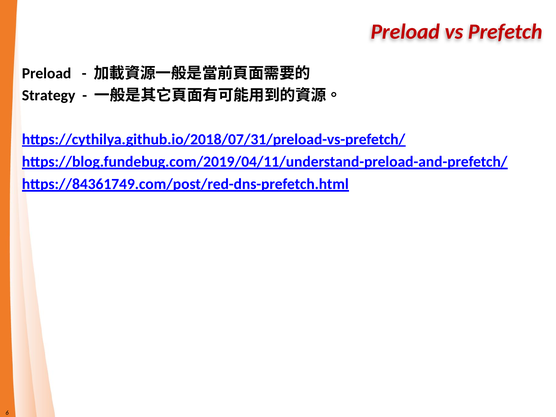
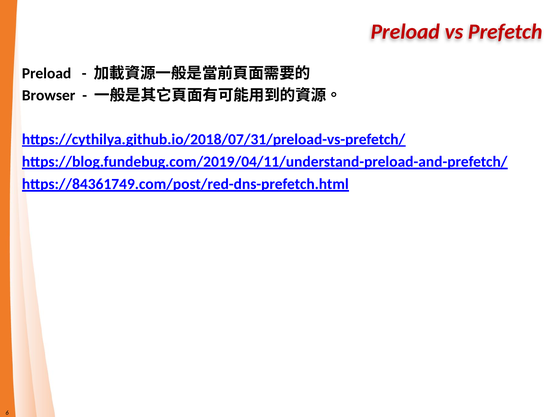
Strategy: Strategy -> Browser
